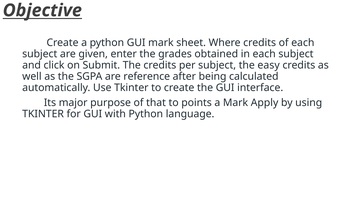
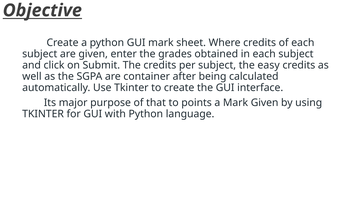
reference: reference -> container
Mark Apply: Apply -> Given
